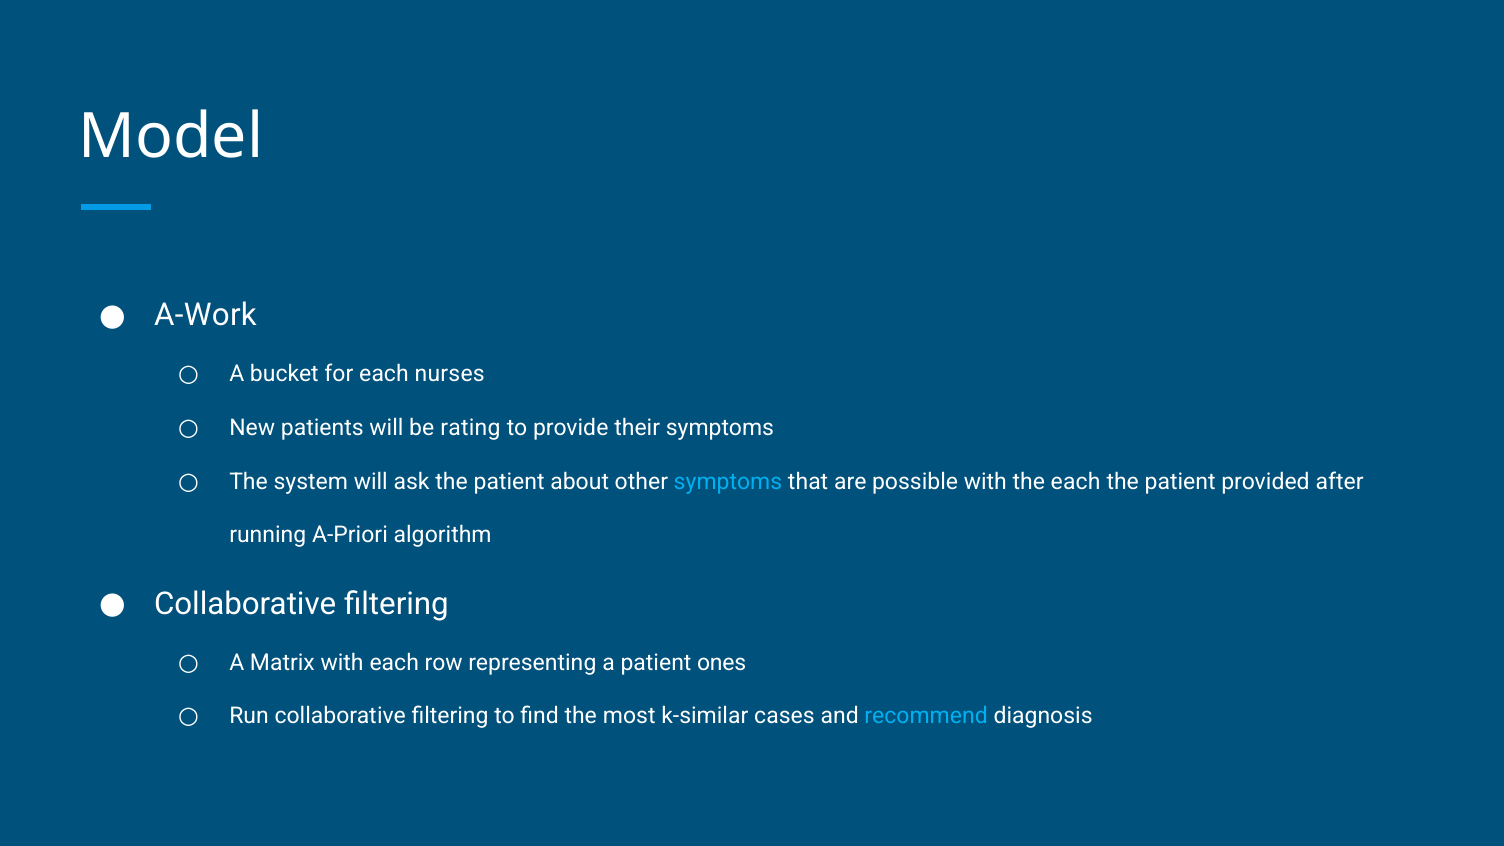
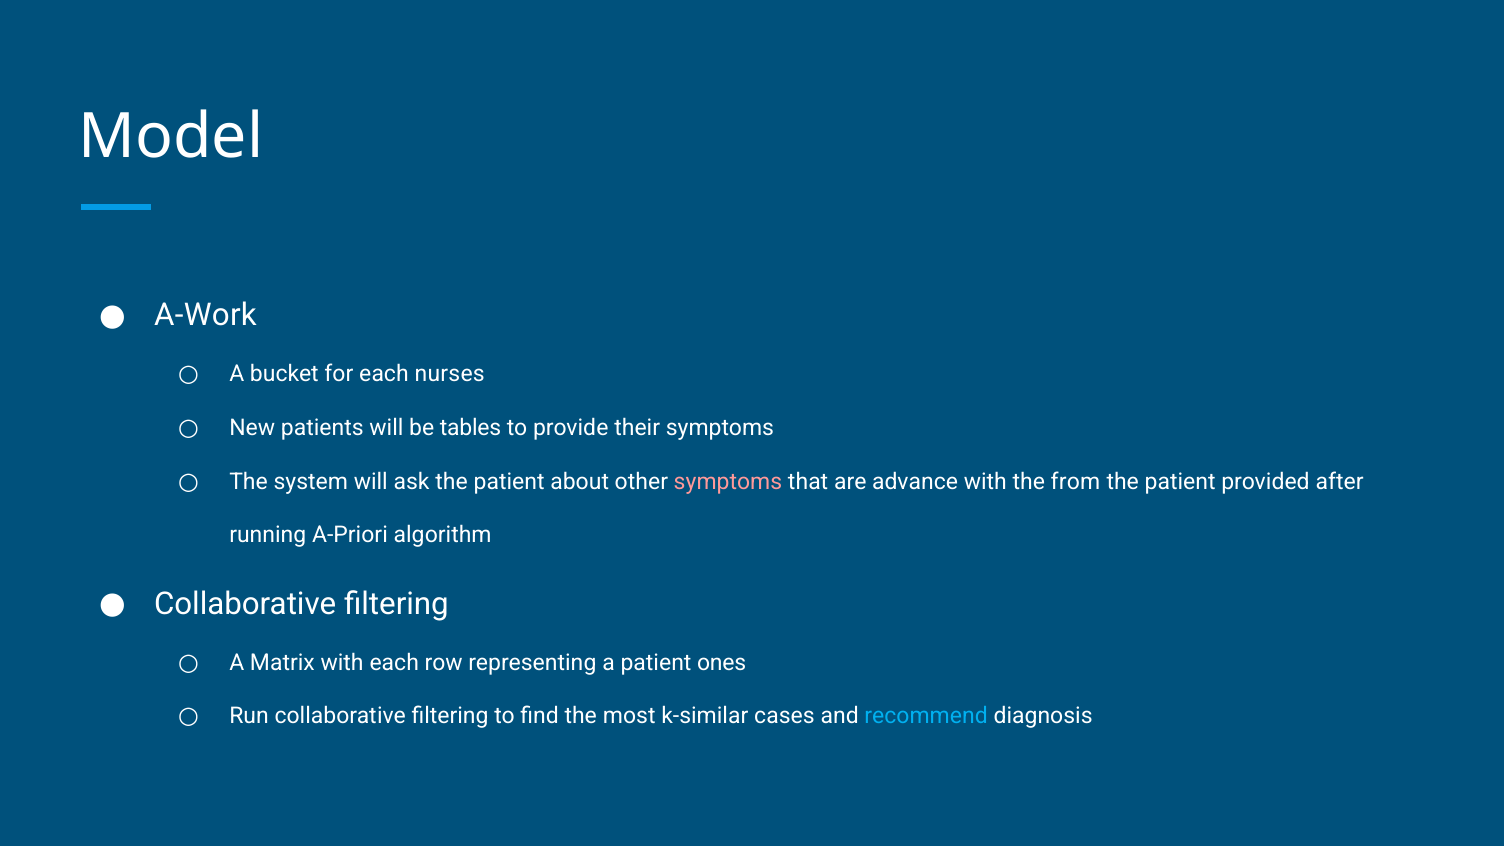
rating: rating -> tables
symptoms at (728, 482) colour: light blue -> pink
possible: possible -> advance
the each: each -> from
